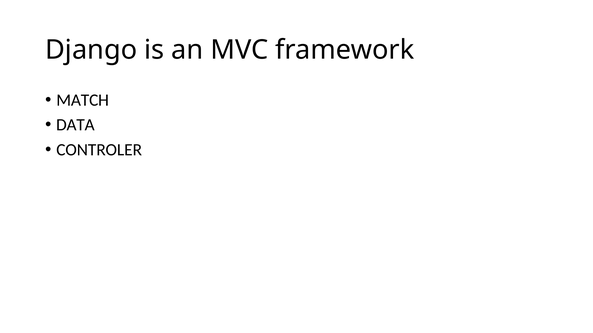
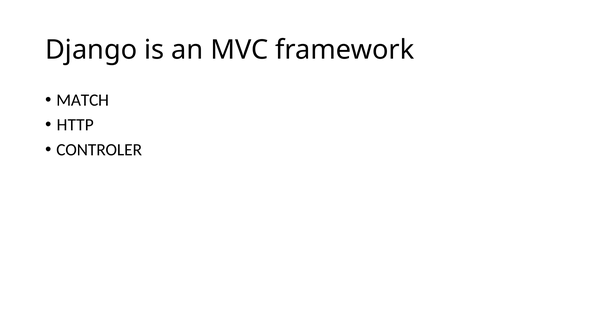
DATA: DATA -> HTTP
